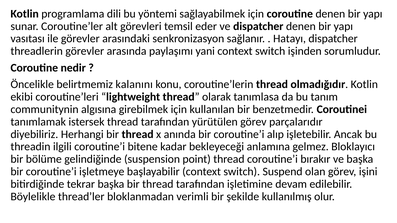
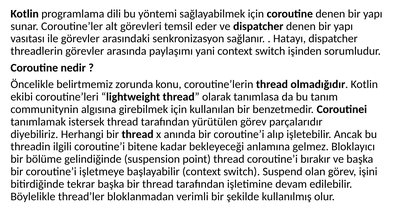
kalanını: kalanını -> zorunda
